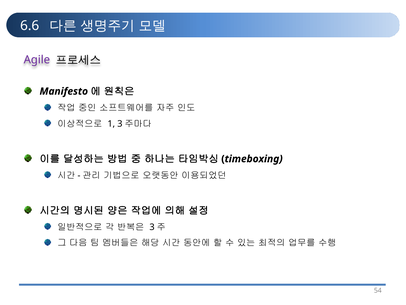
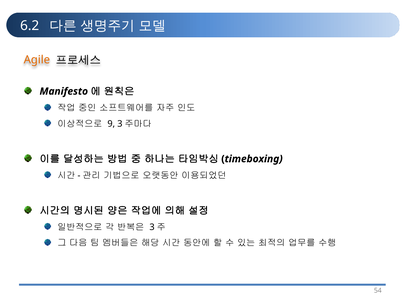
6.6: 6.6 -> 6.2
Agile colour: purple -> orange
1: 1 -> 9
